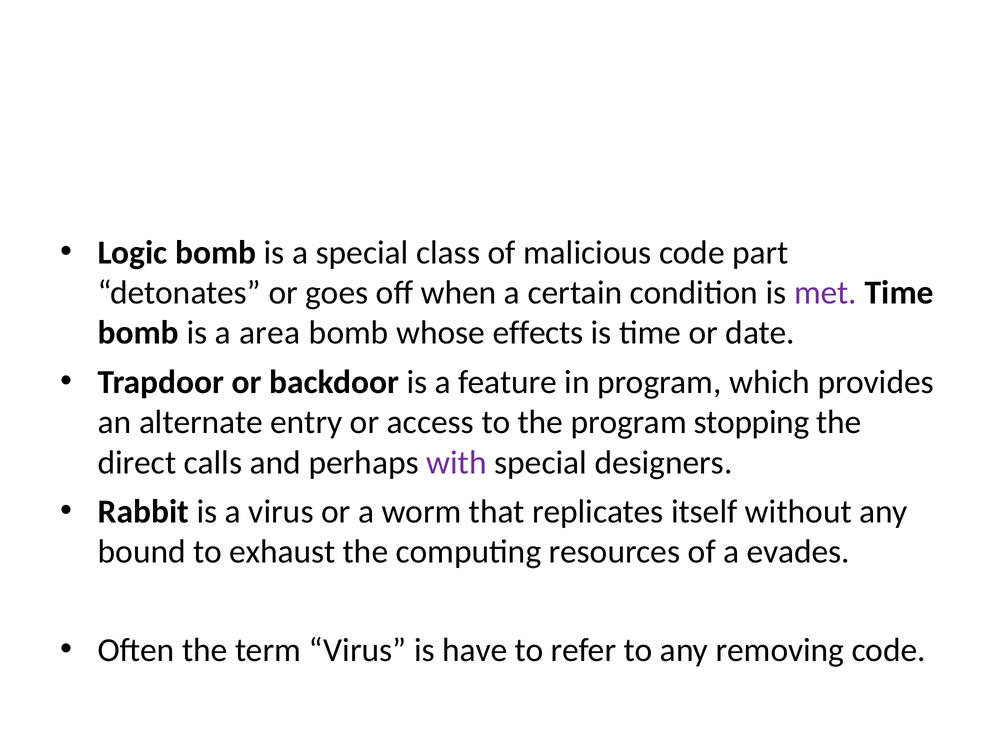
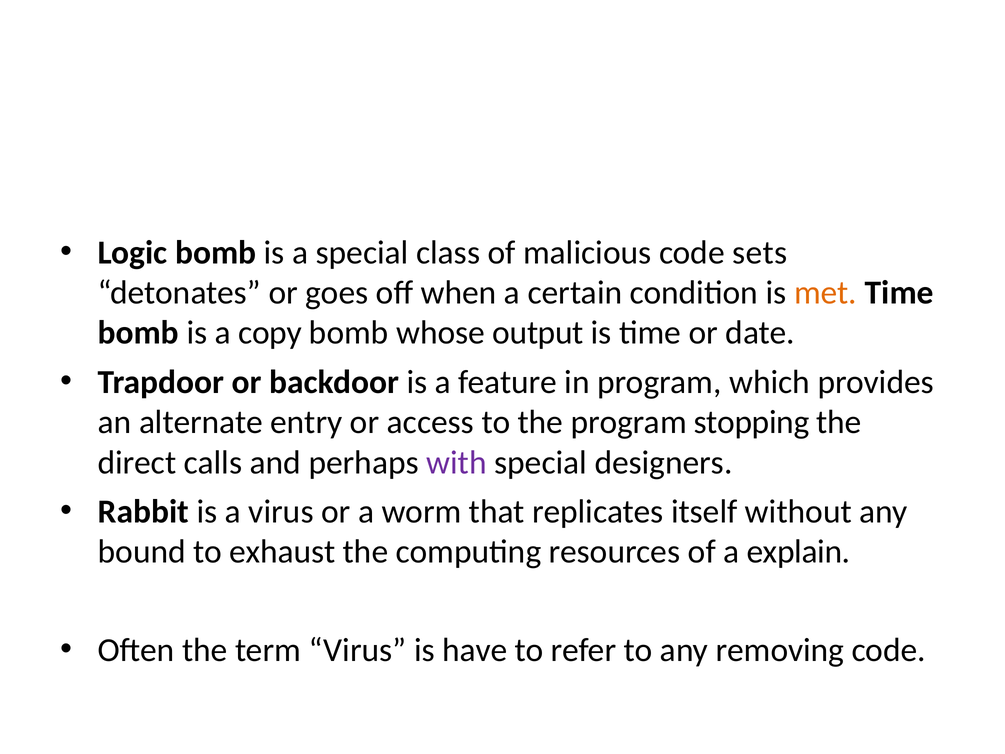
part: part -> sets
met colour: purple -> orange
area: area -> copy
effects: effects -> output
evades: evades -> explain
